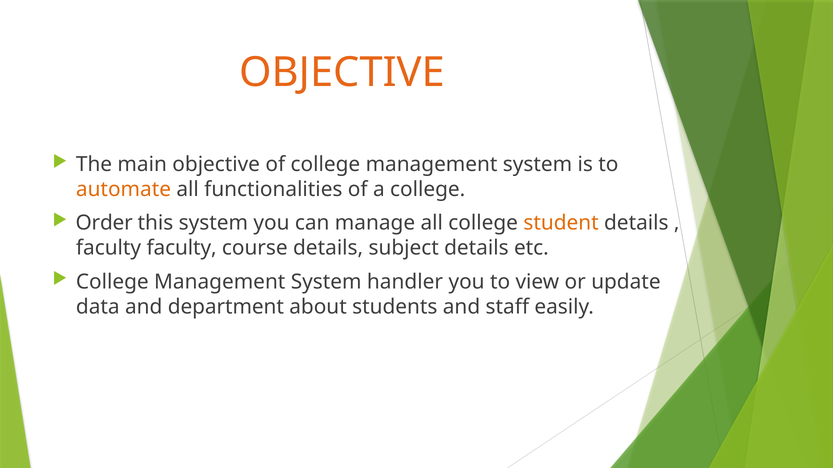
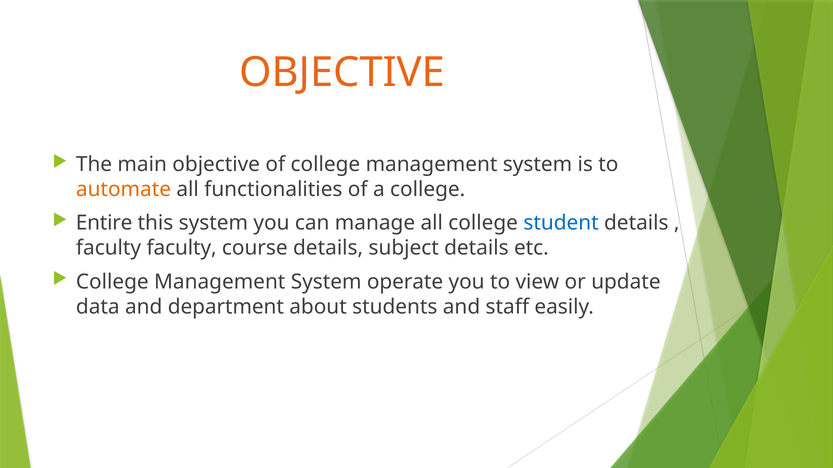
Order: Order -> Entire
student colour: orange -> blue
handler: handler -> operate
